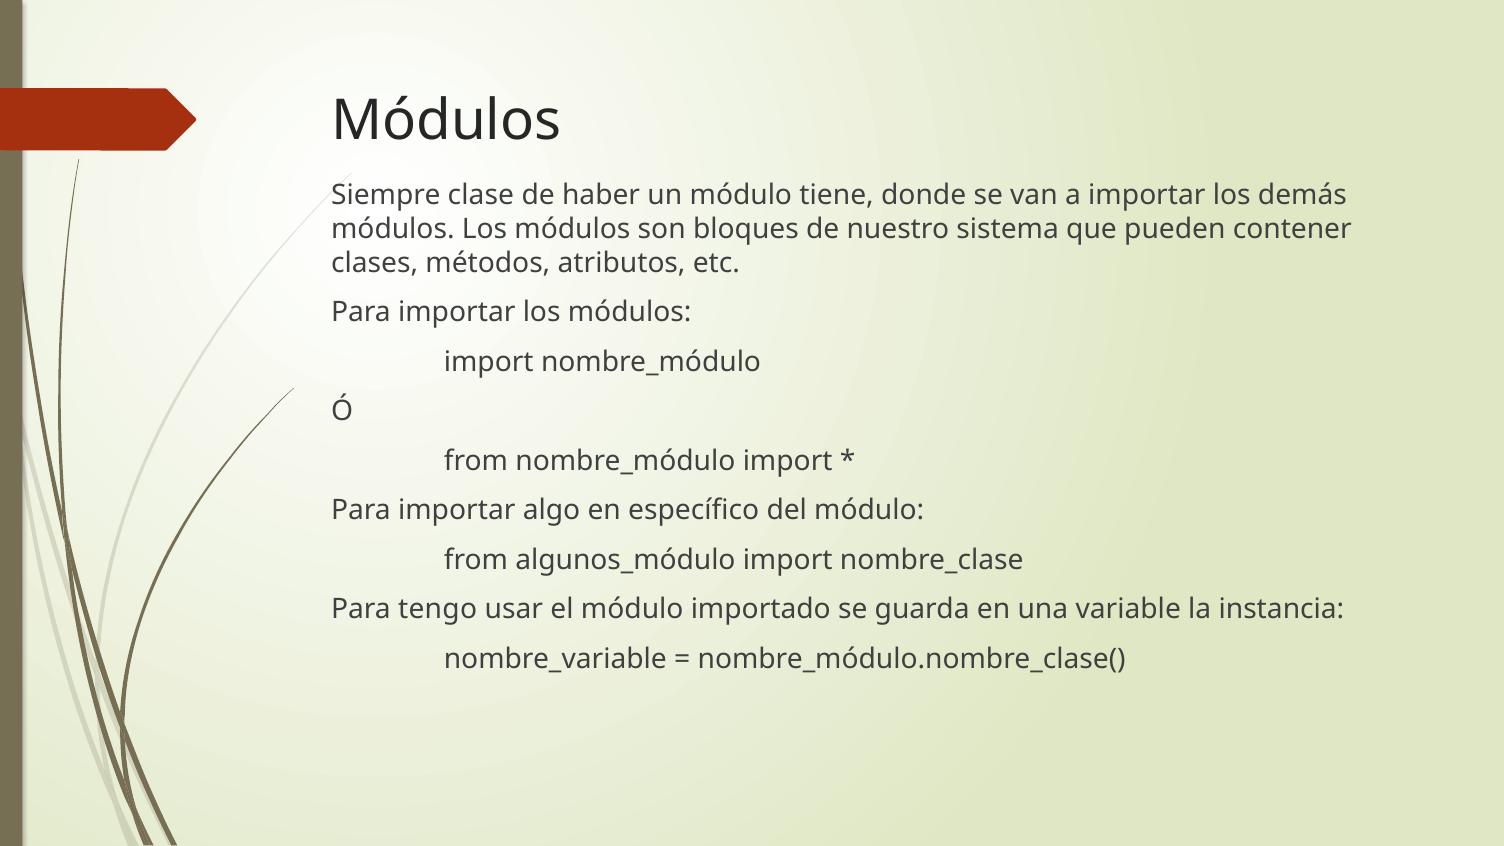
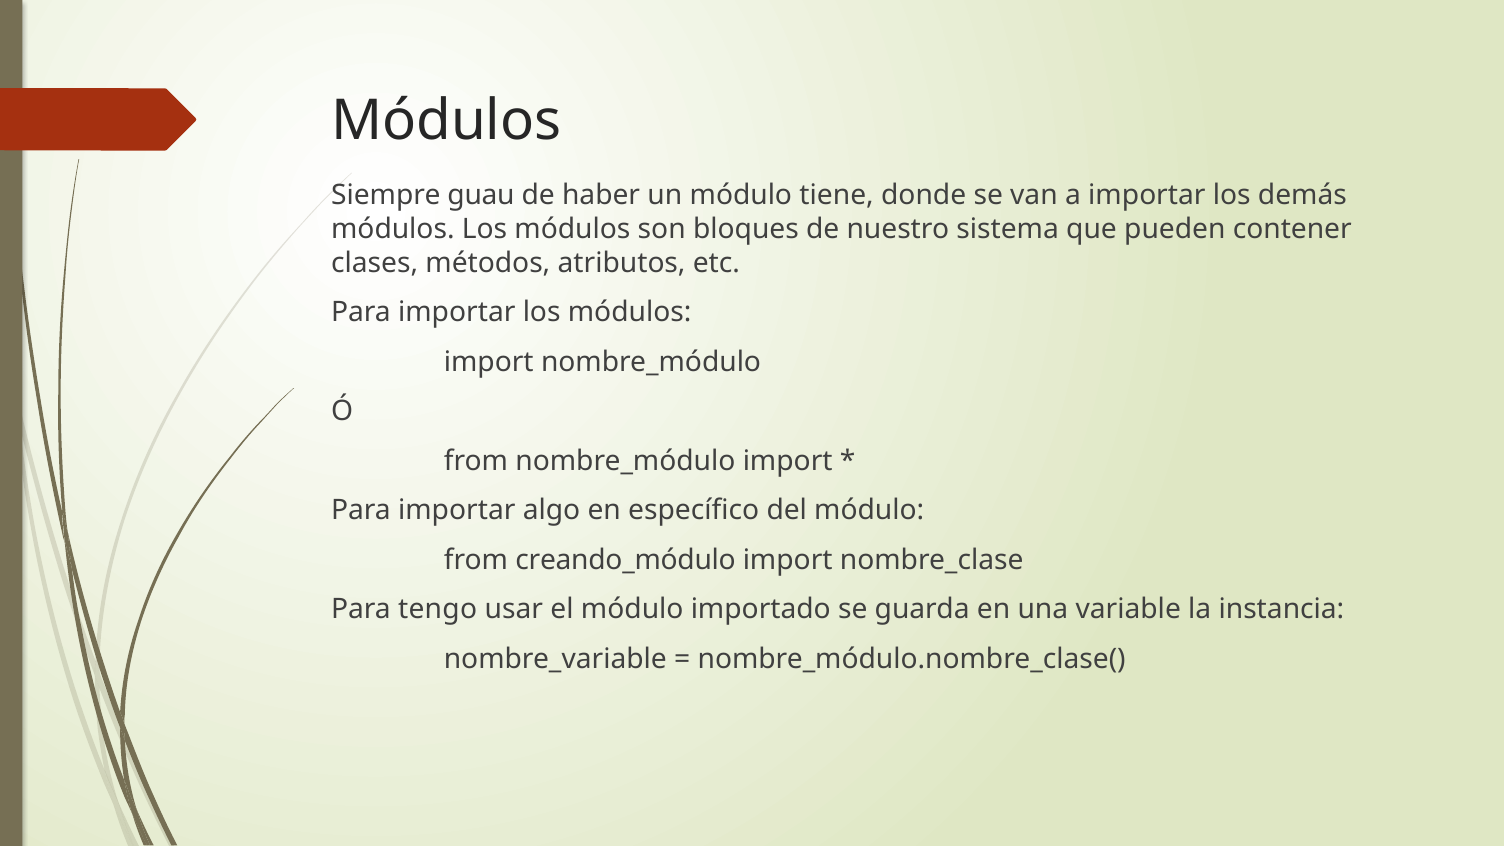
clase: clase -> guau
algunos_módulo: algunos_módulo -> creando_módulo
